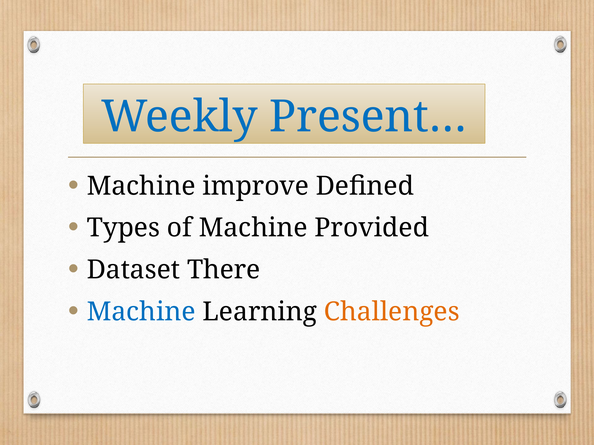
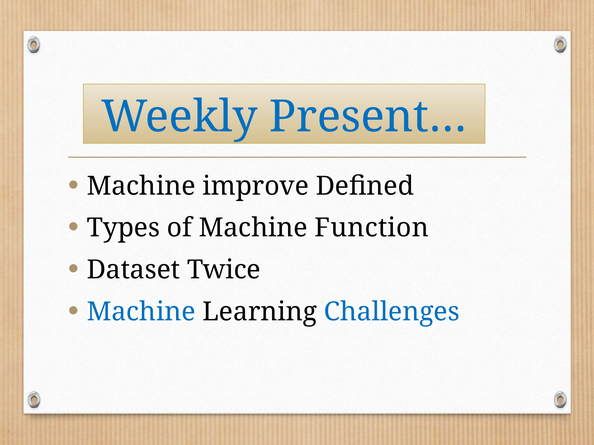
Provided: Provided -> Function
There: There -> Twice
Challenges colour: orange -> blue
